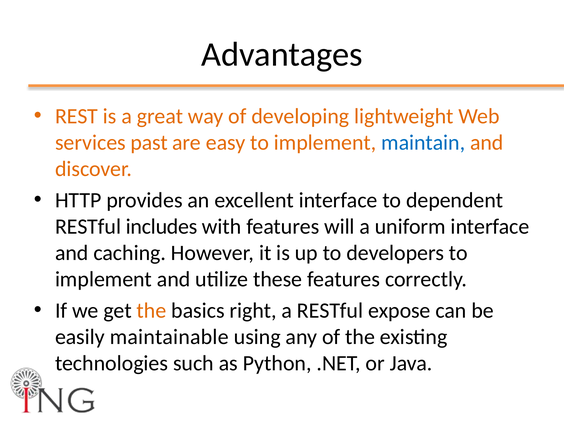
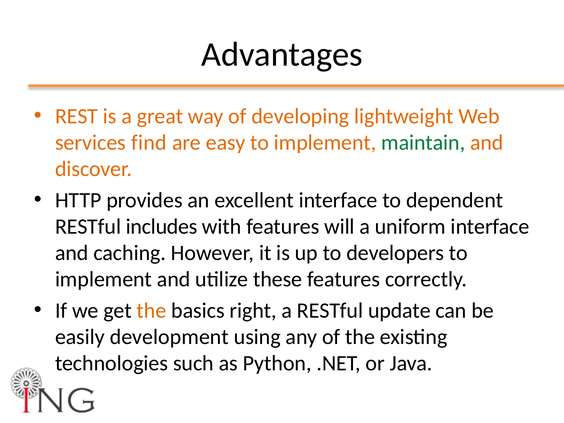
past: past -> find
maintain colour: blue -> green
expose: expose -> update
maintainable: maintainable -> development
